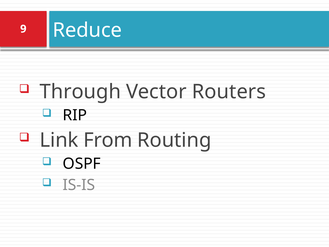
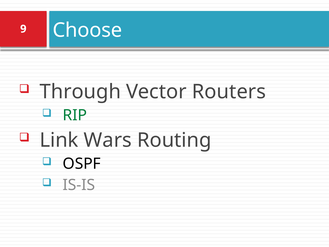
Reduce: Reduce -> Choose
RIP colour: black -> green
From: From -> Wars
